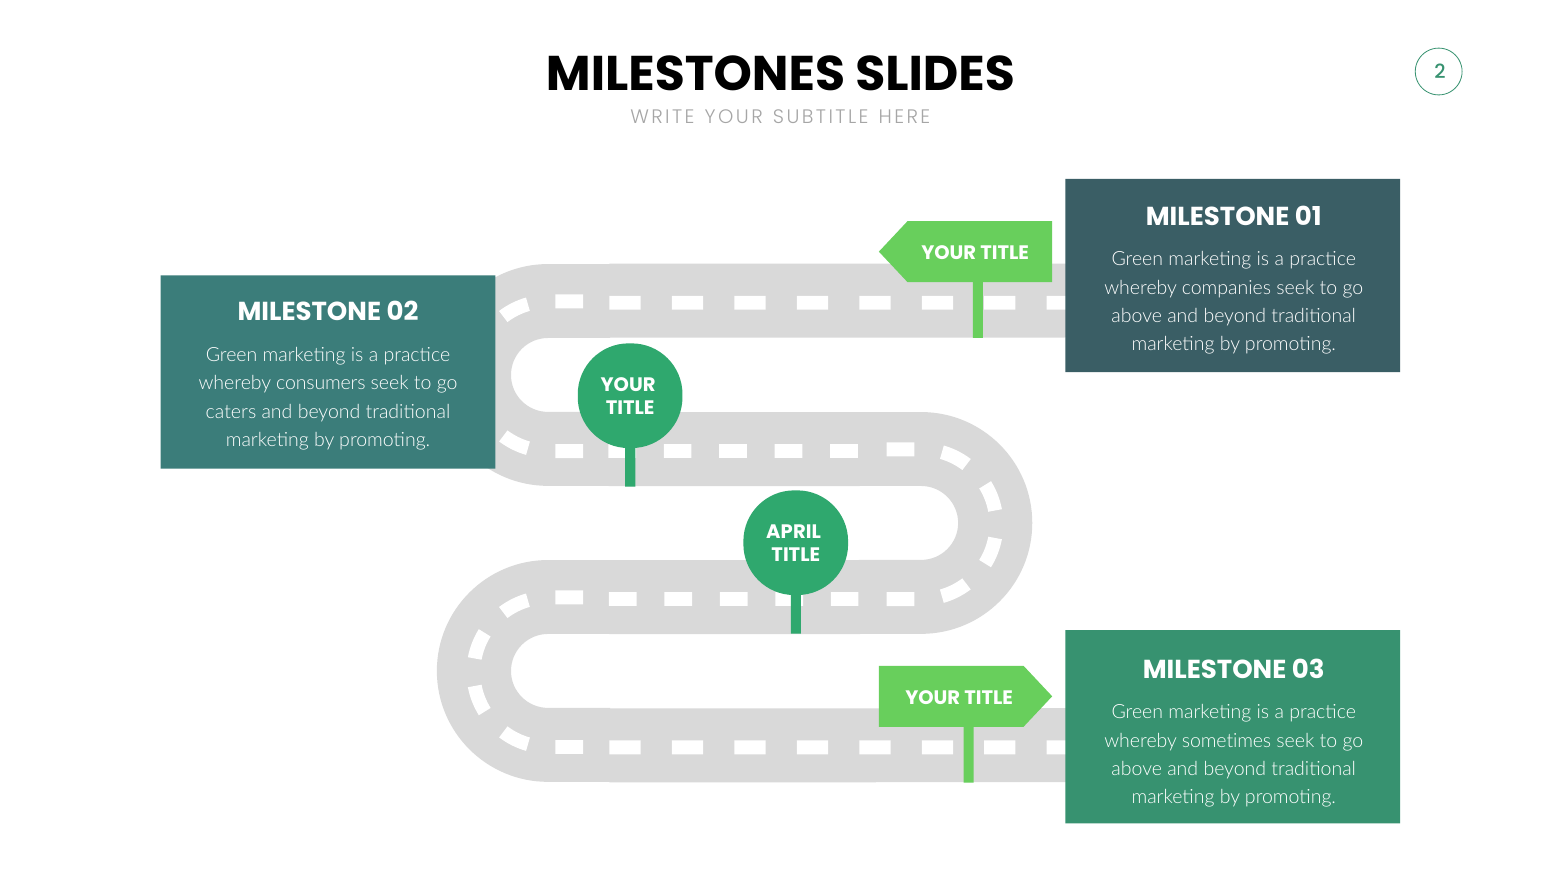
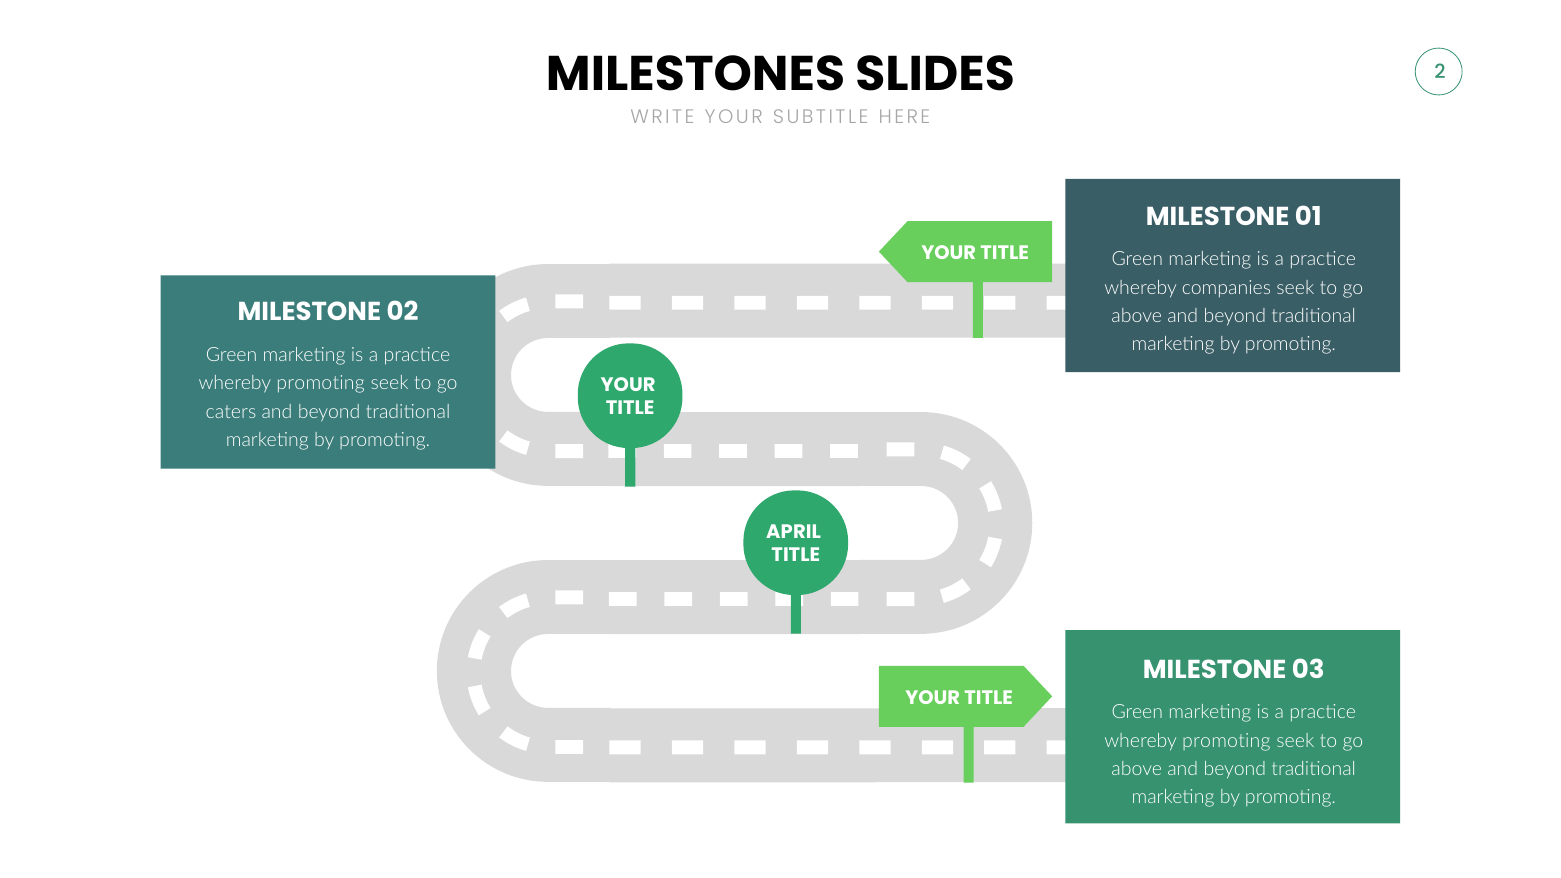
consumers at (321, 383): consumers -> promoting
sometimes at (1227, 741): sometimes -> promoting
